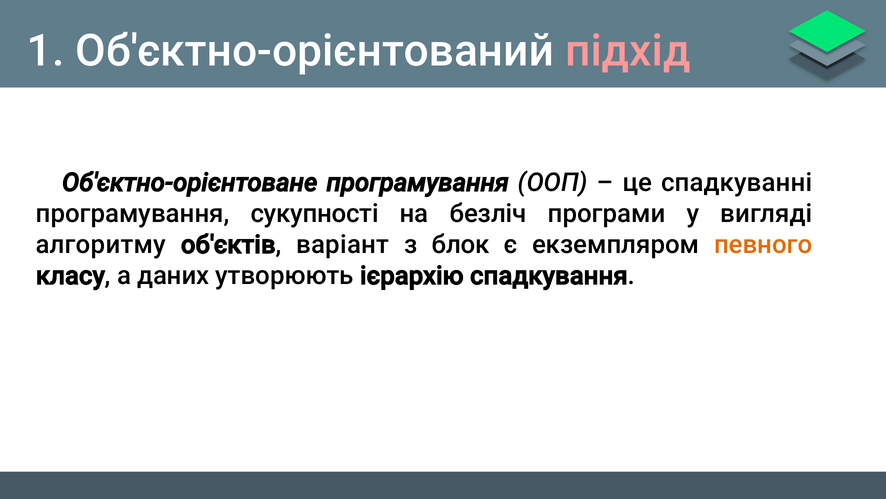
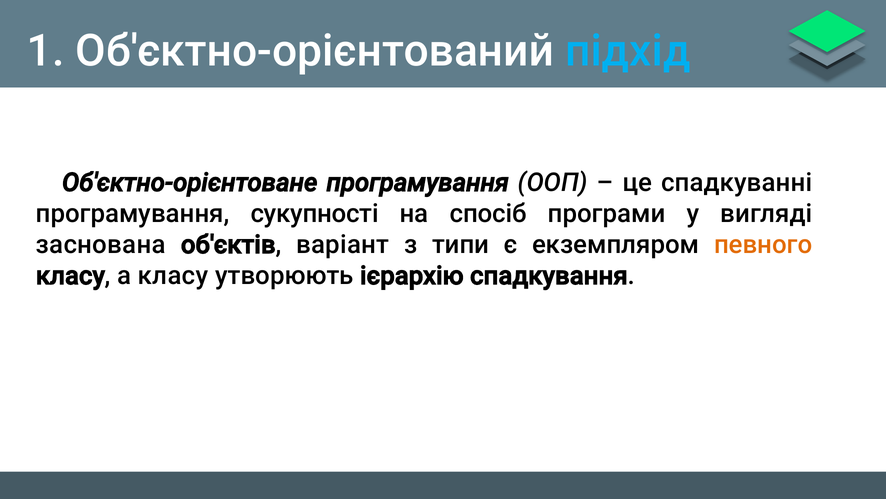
підхід colour: pink -> light blue
безліч: безліч -> спосіб
алгоритму: алгоритму -> заснована
блок: блок -> типи
а даних: даних -> класу
